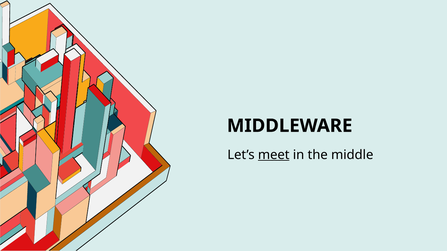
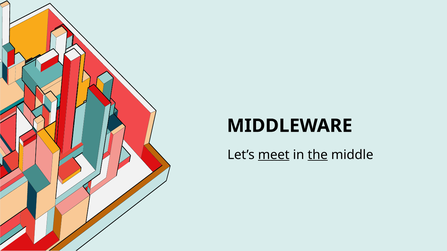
the underline: none -> present
